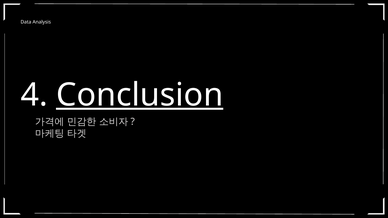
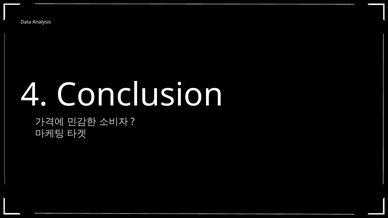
Conclusion underline: present -> none
